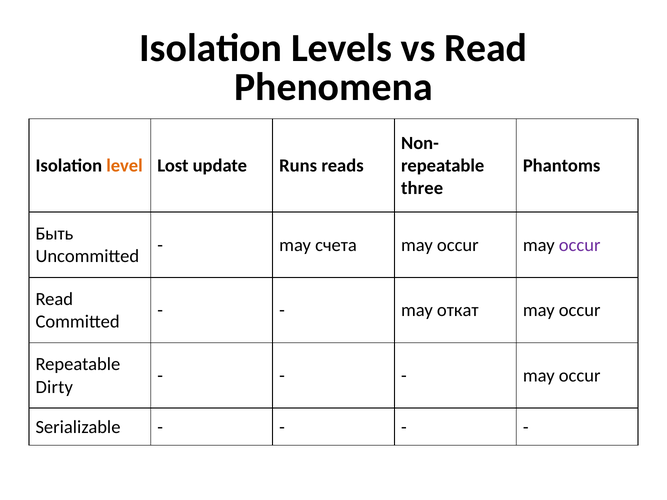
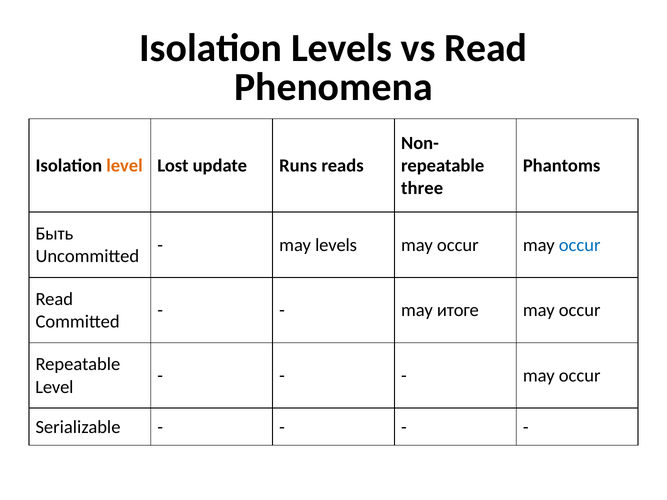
may счета: счета -> levels
occur at (580, 245) colour: purple -> blue
откат: откат -> итоге
Dirty at (54, 387): Dirty -> Level
